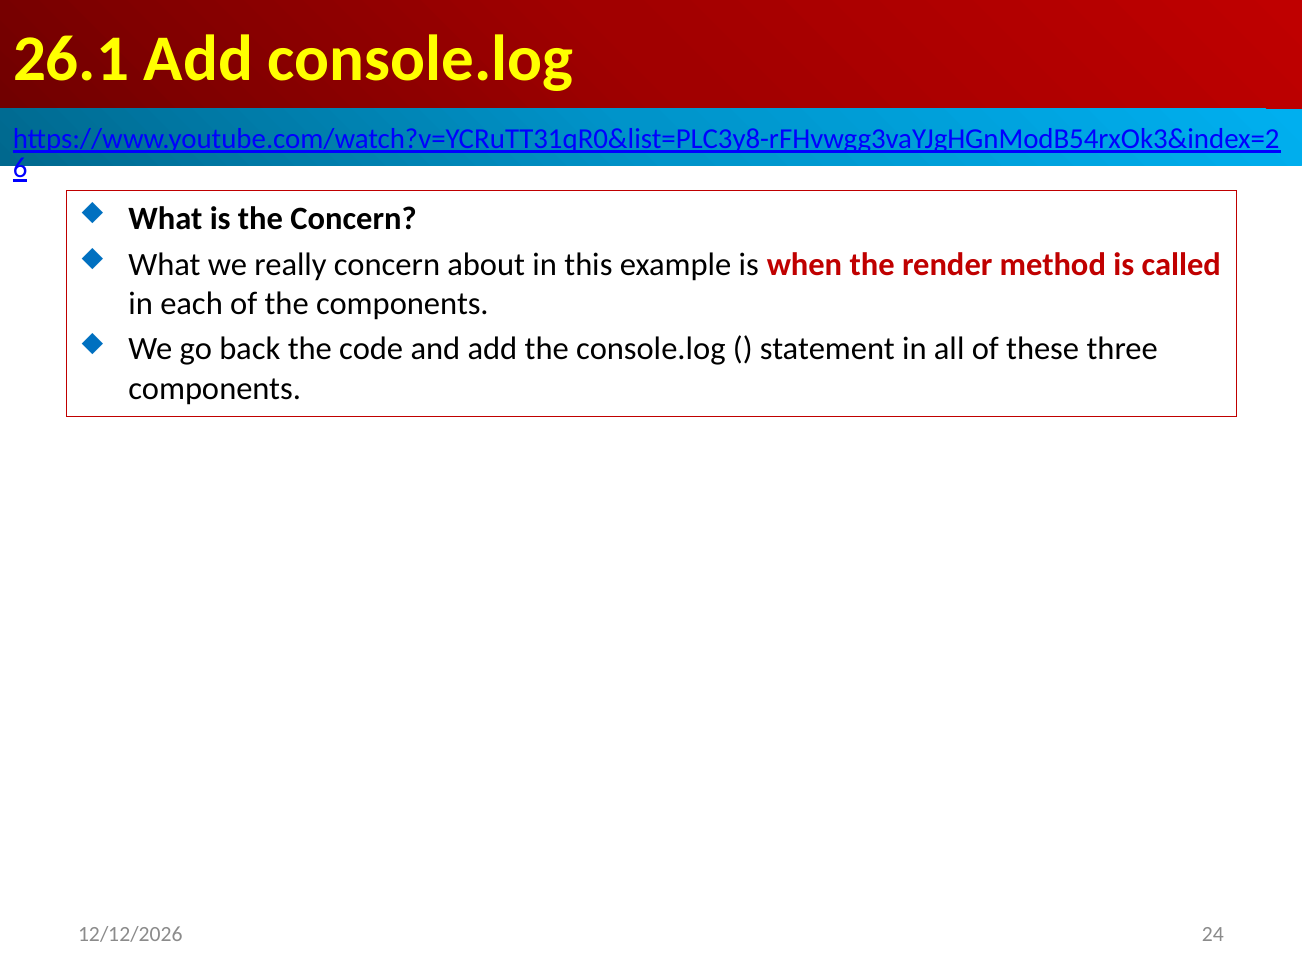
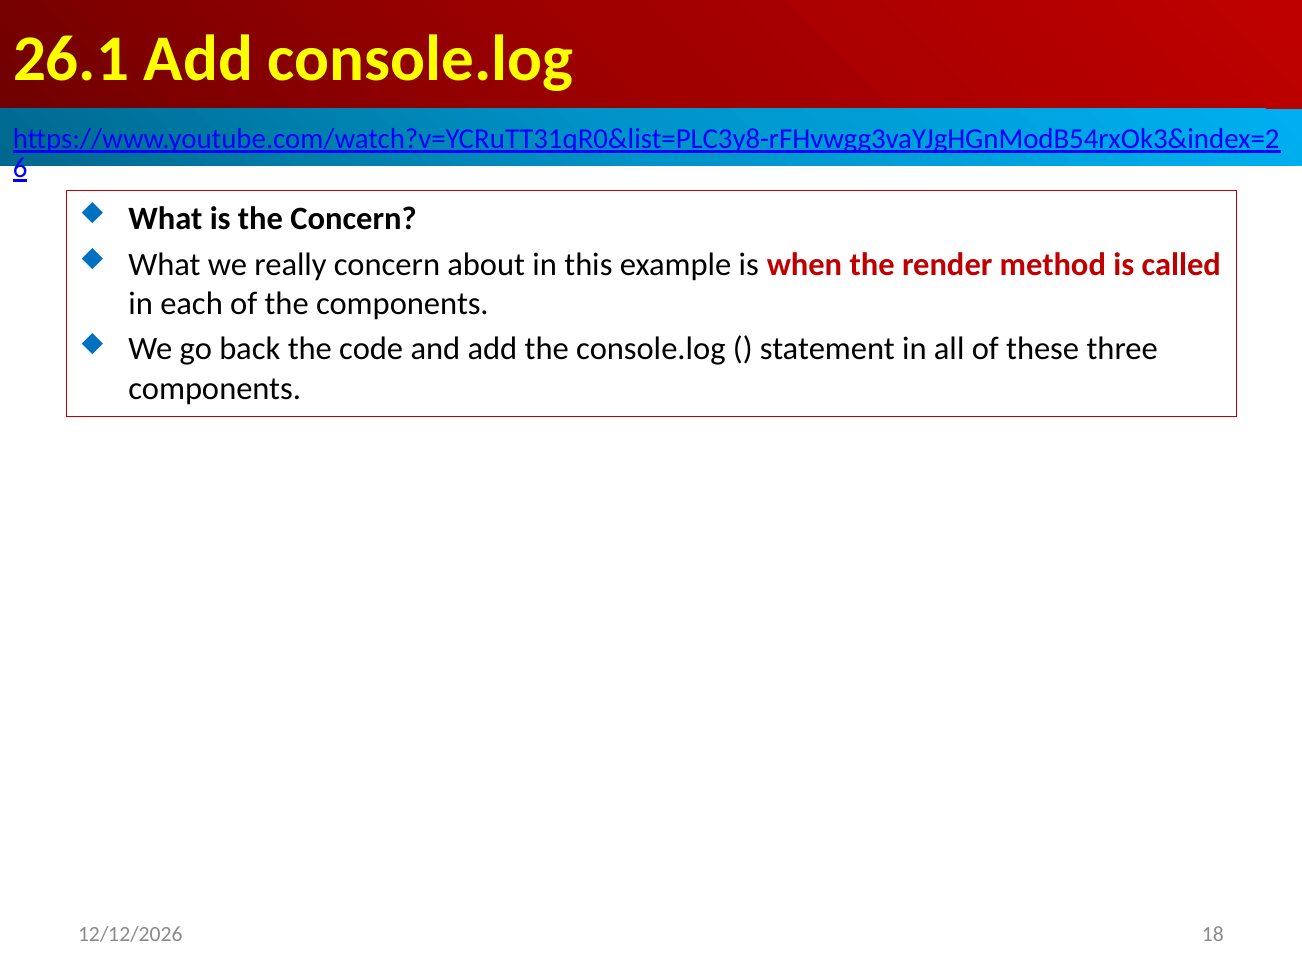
24: 24 -> 18
